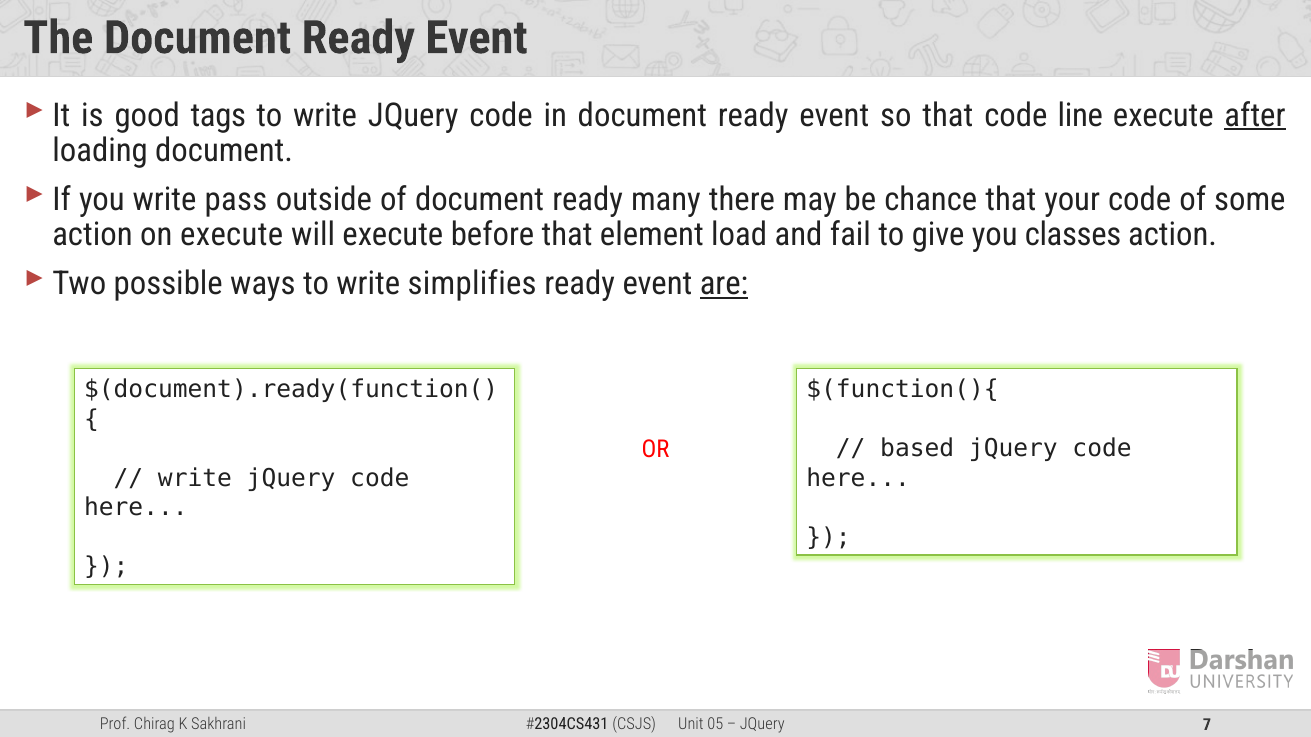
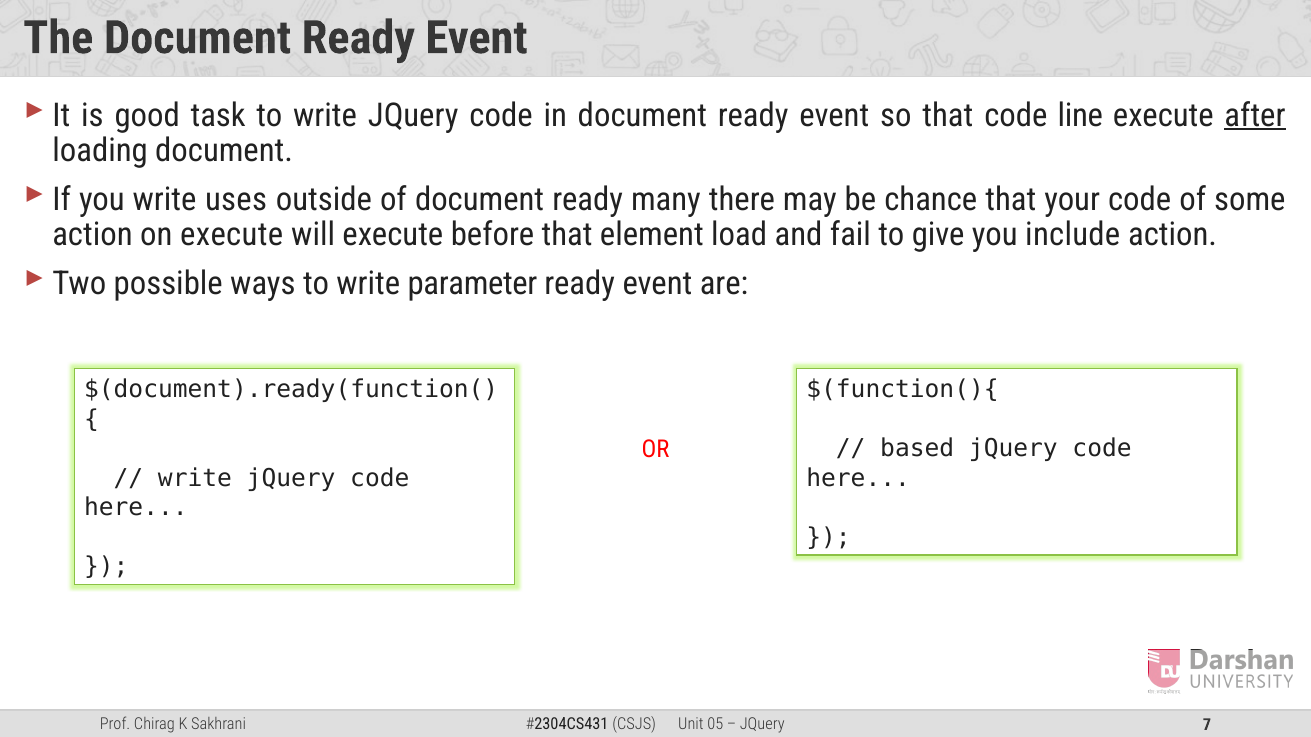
tags: tags -> task
pass: pass -> uses
classes: classes -> include
simplifies: simplifies -> parameter
are underline: present -> none
